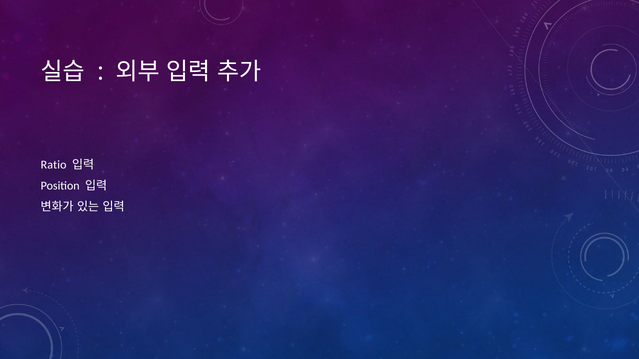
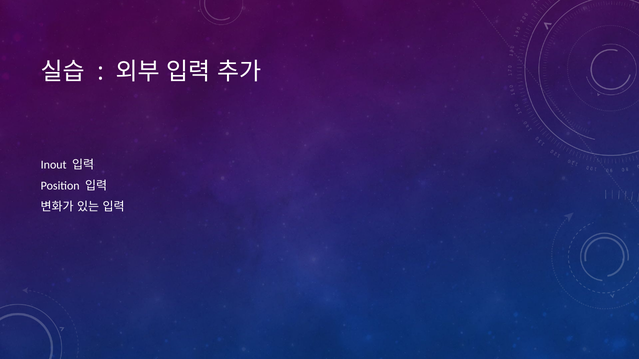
Ratio: Ratio -> Inout
